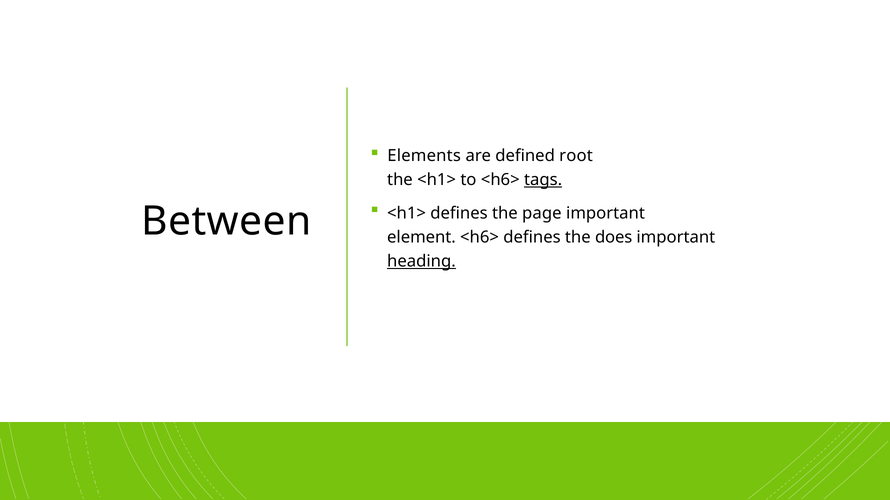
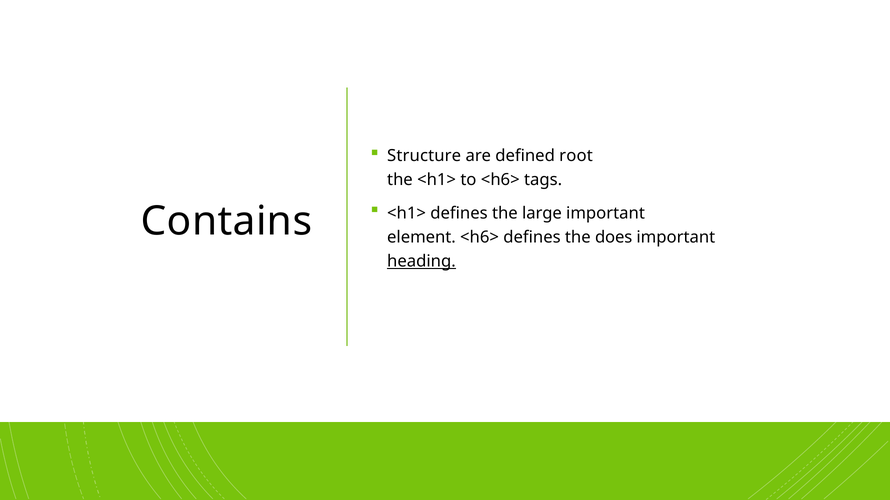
Elements: Elements -> Structure
tags underline: present -> none
page: page -> large
Between: Between -> Contains
